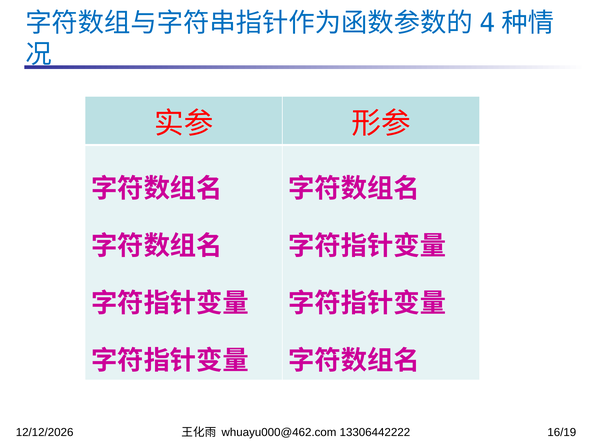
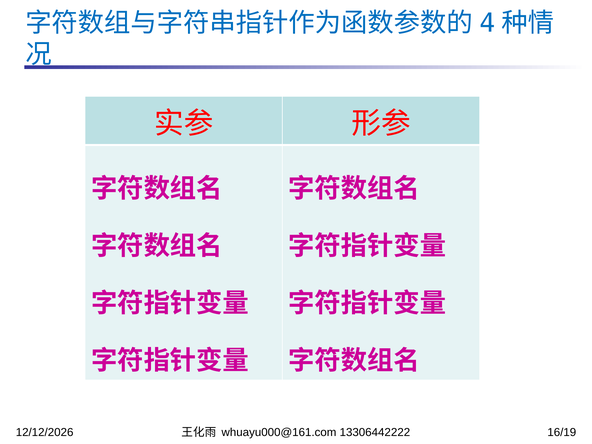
whuayu000@462.com: whuayu000@462.com -> whuayu000@161.com
